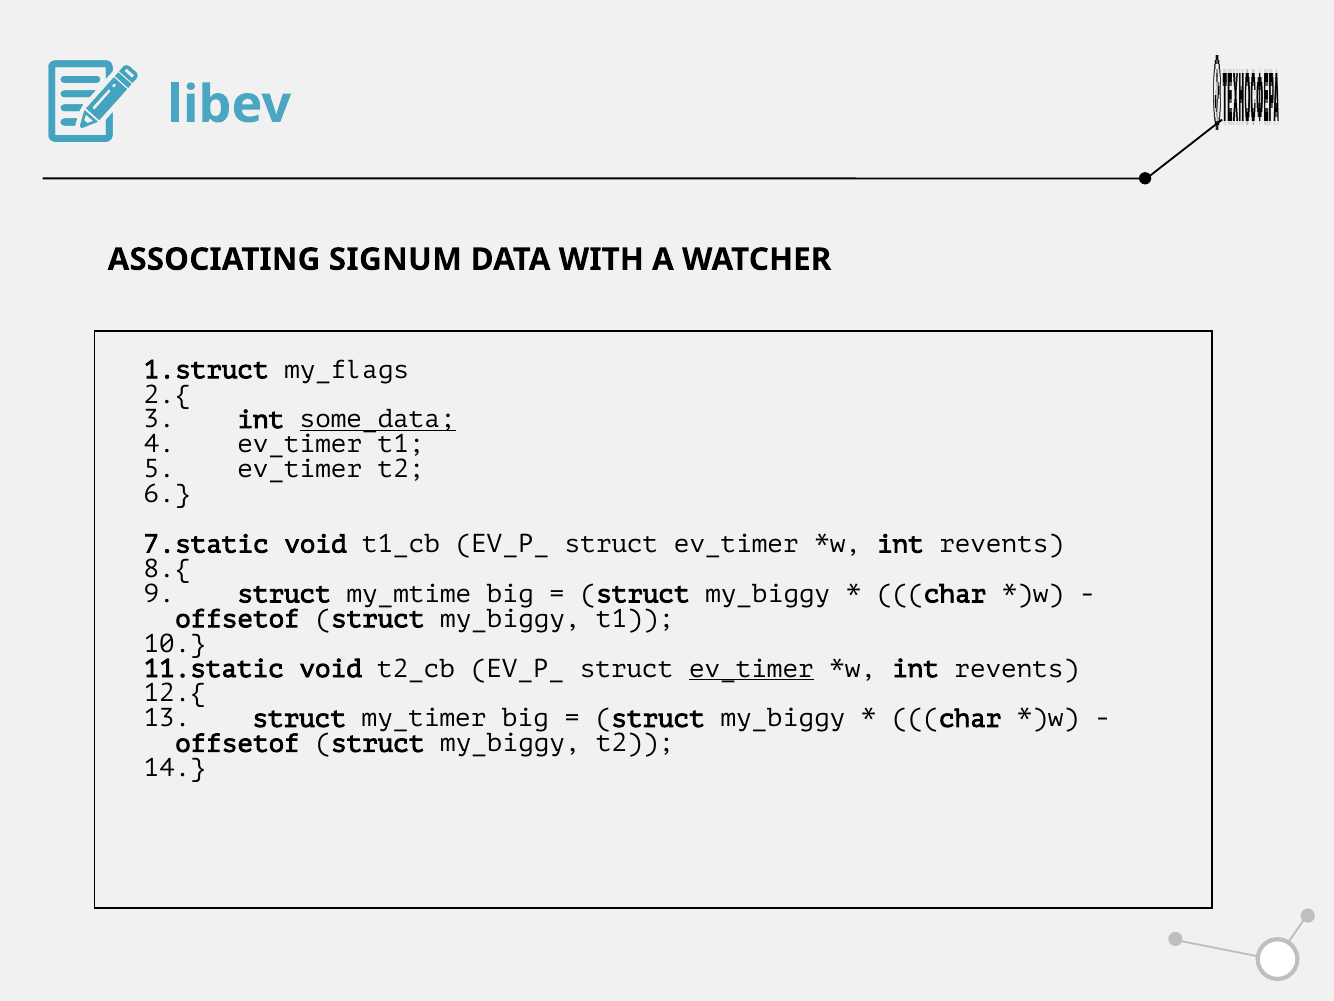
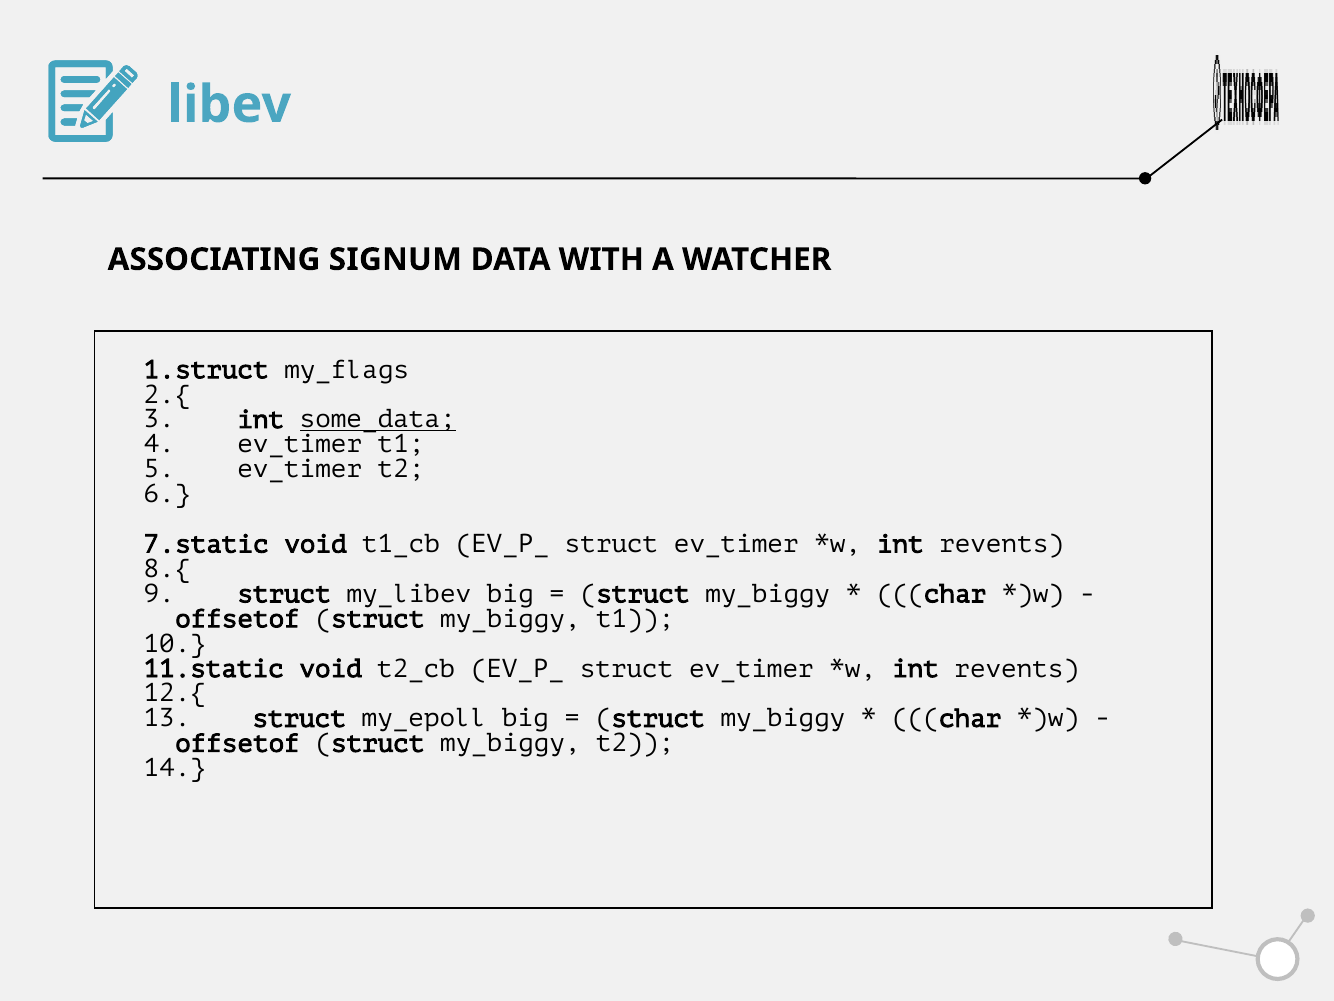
my_mtime: my_mtime -> my_libev
ev_timer at (751, 668) underline: present -> none
my_timer: my_timer -> my_epoll
